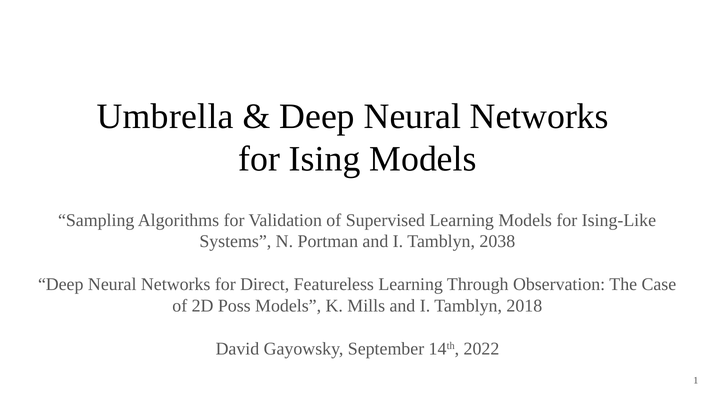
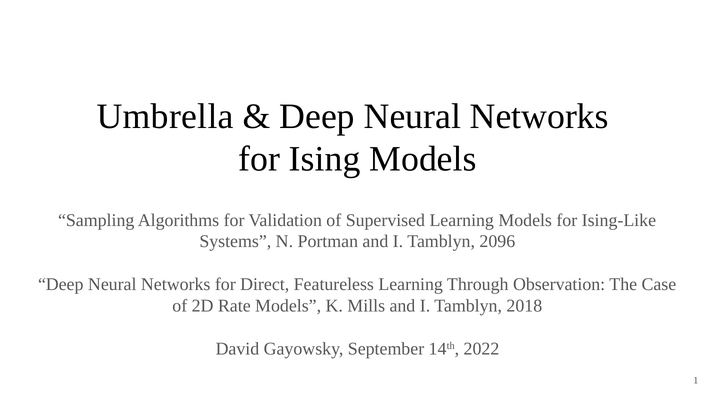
2038: 2038 -> 2096
Poss: Poss -> Rate
